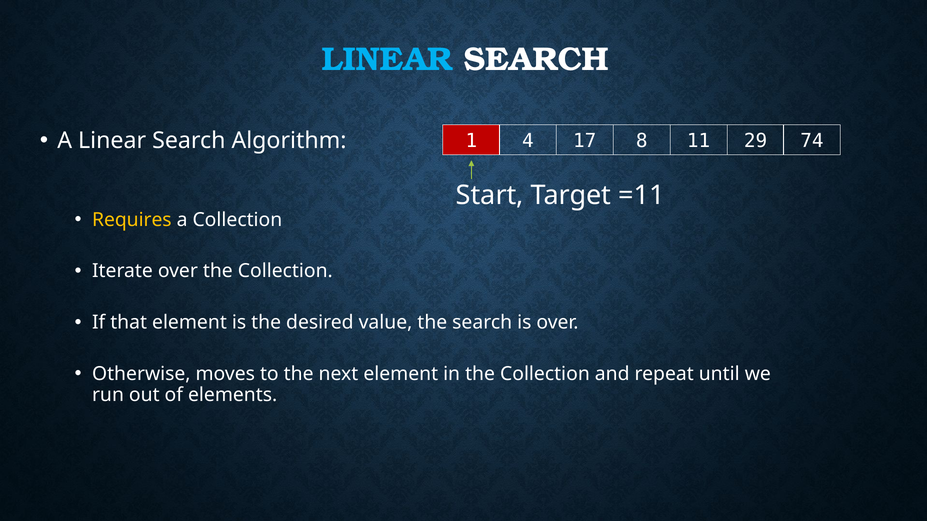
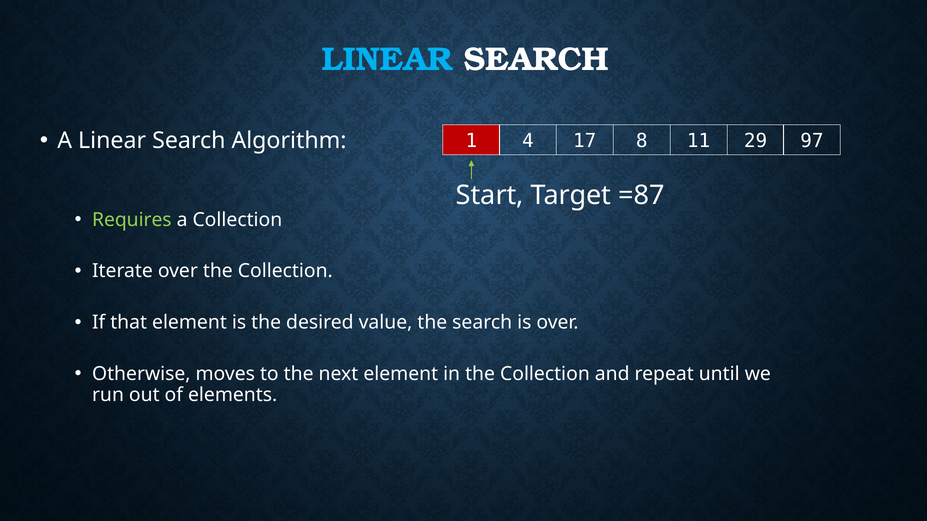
74: 74 -> 97
=11: =11 -> =87
Requires colour: yellow -> light green
